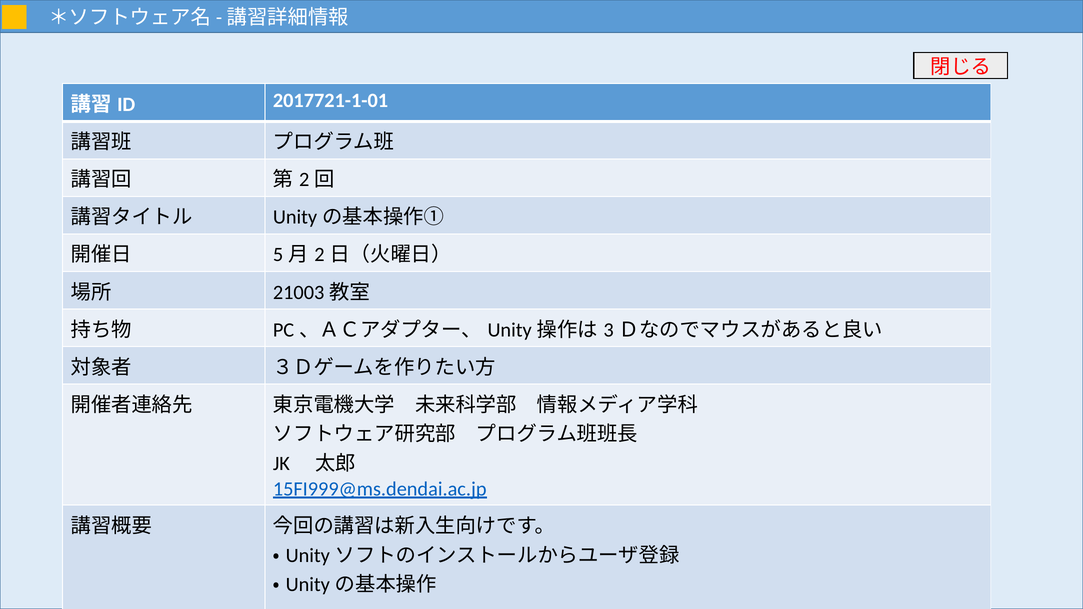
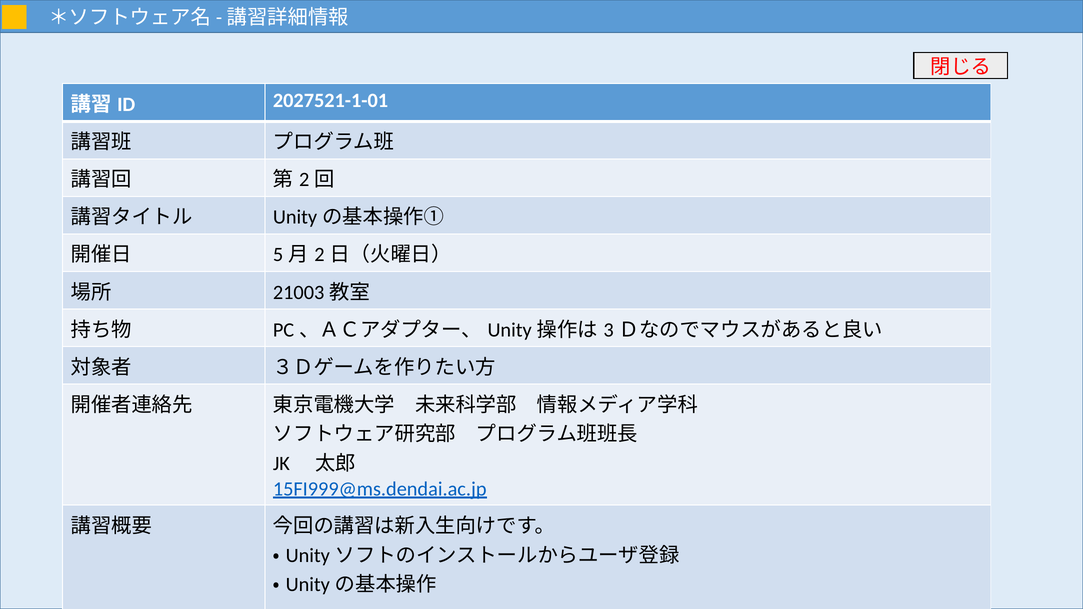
2017721-1-01: 2017721-1-01 -> 2027521-1-01
